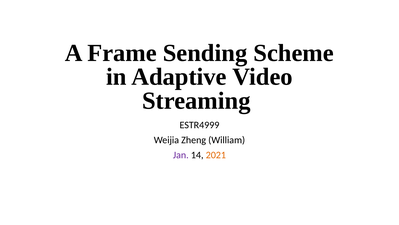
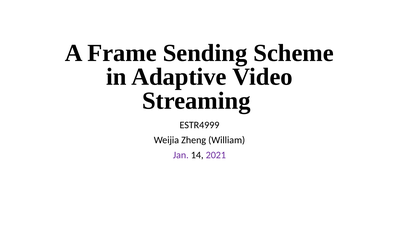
2021 colour: orange -> purple
